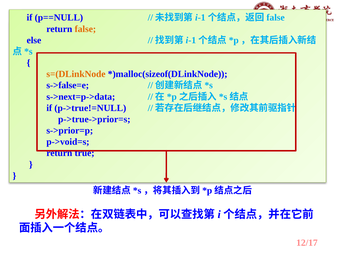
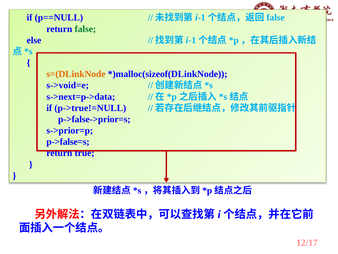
false colour: orange -> green
s->false=e: s->false=e -> s->void=e
p->true->prior=s: p->true->prior=s -> p->false->prior=s
p->void=s: p->void=s -> p->false=s
